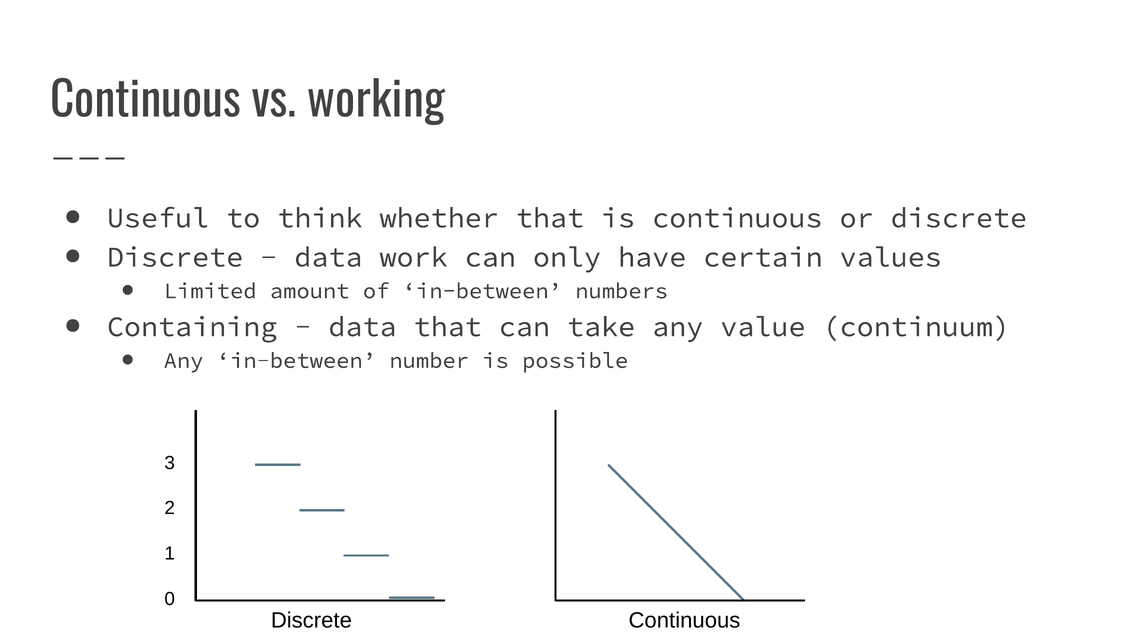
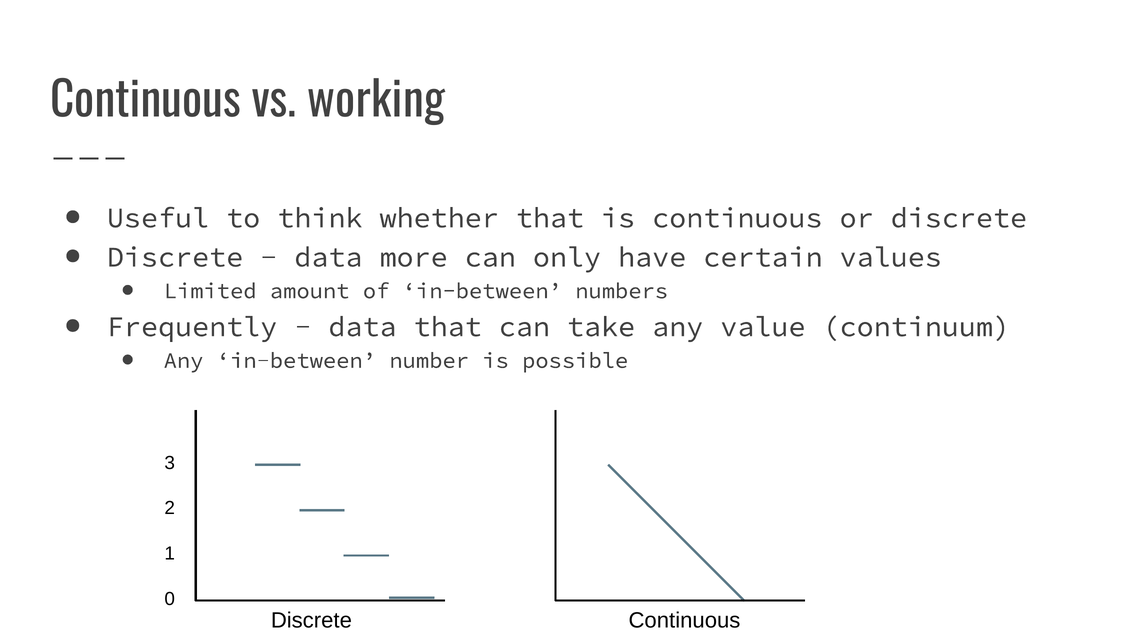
work: work -> more
Containing: Containing -> Frequently
